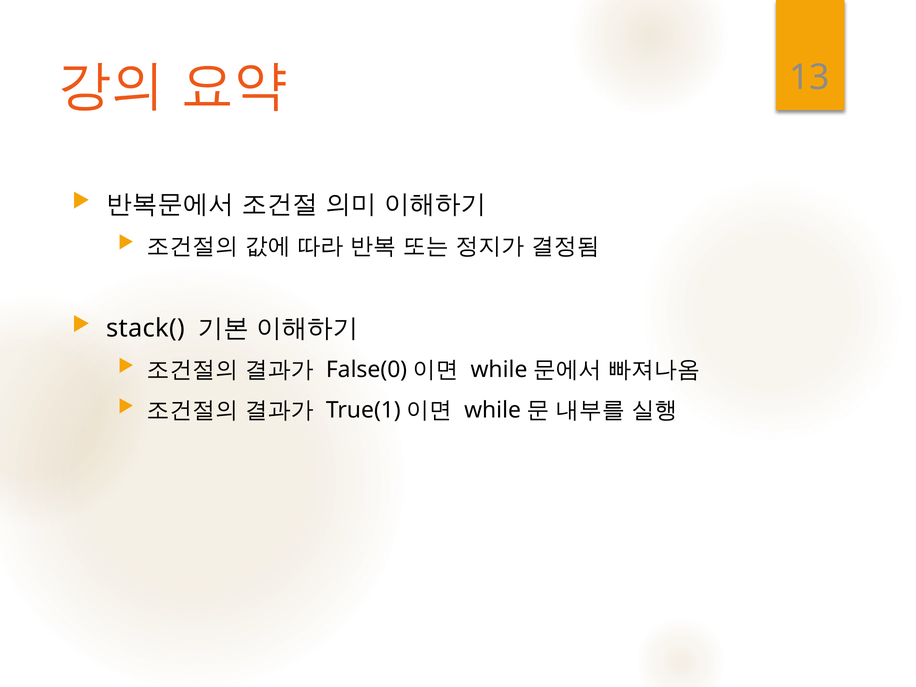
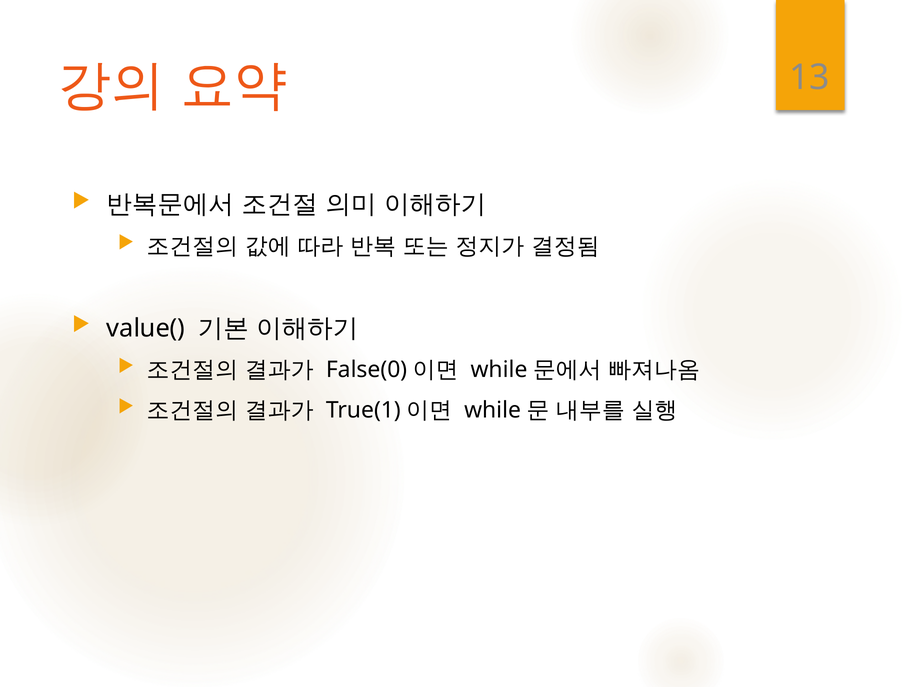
stack(: stack( -> value(
